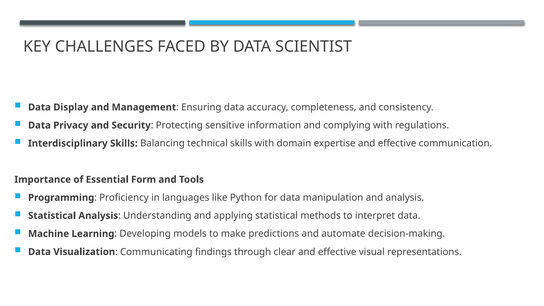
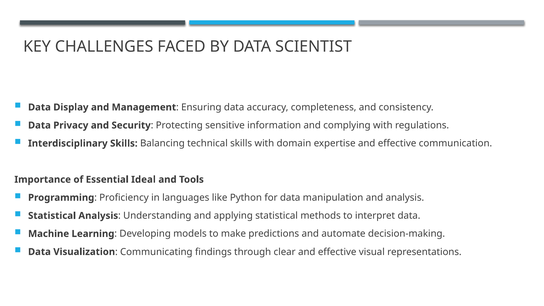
Form: Form -> Ideal
